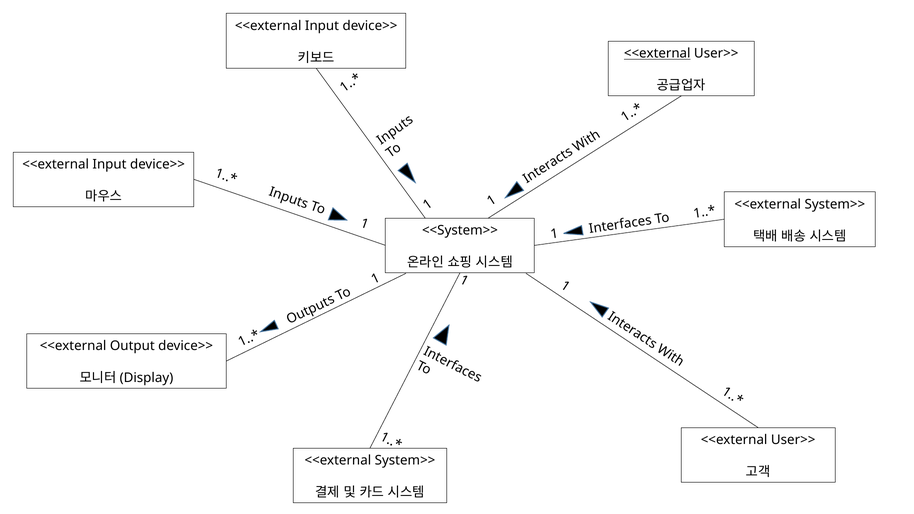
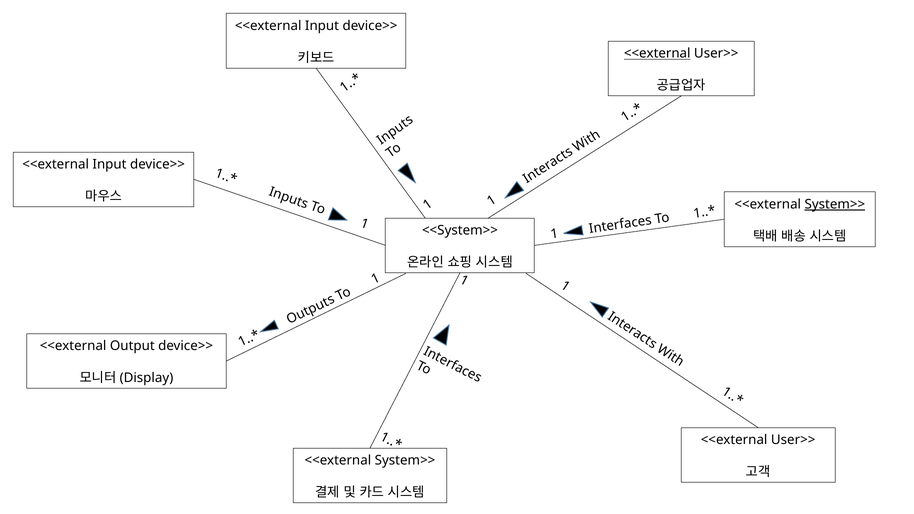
System>> at (835, 204) underline: none -> present
